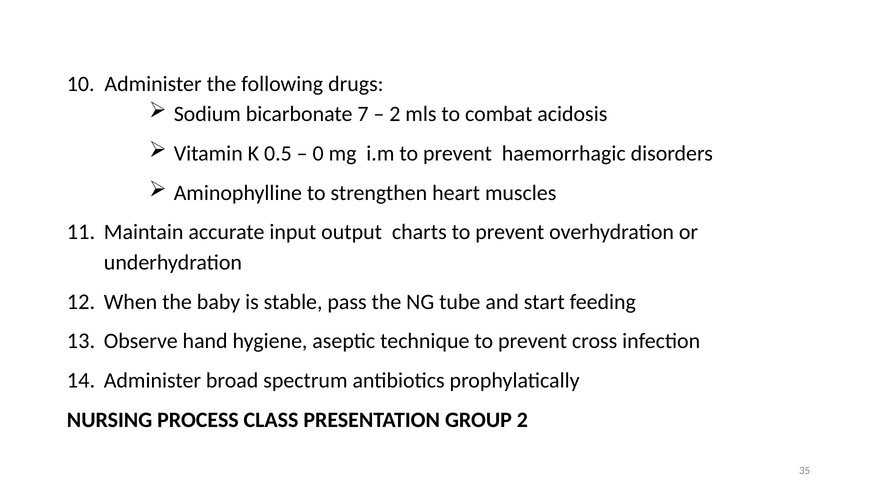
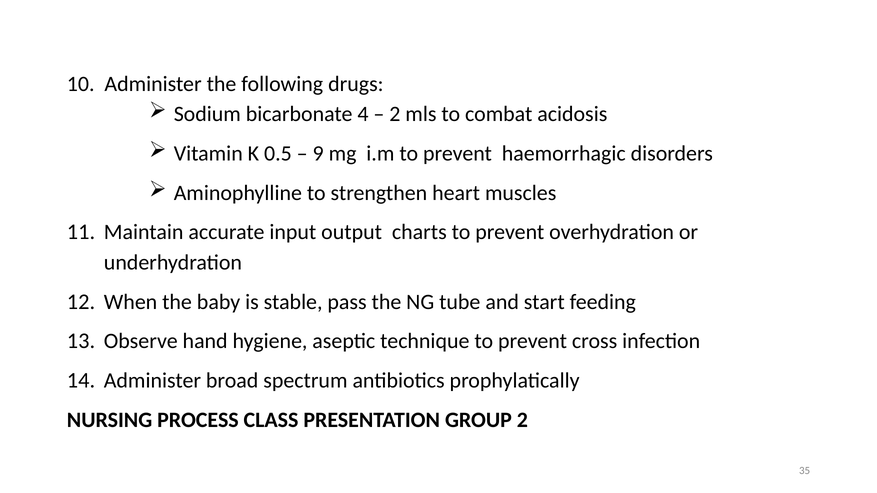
7: 7 -> 4
0: 0 -> 9
